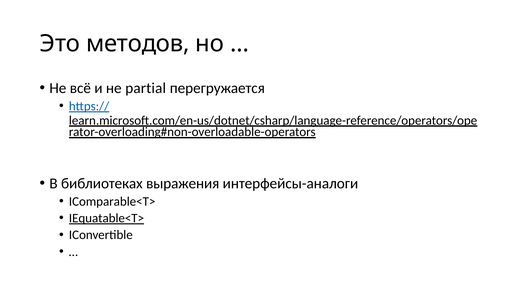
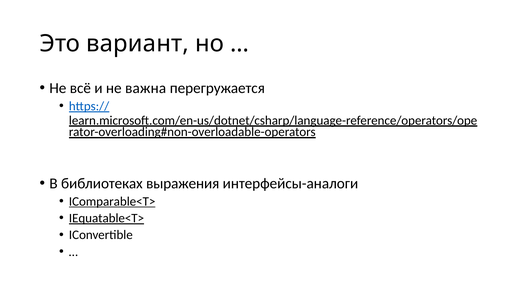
методов: методов -> вариант
partial: partial -> важна
IComparable<T> underline: none -> present
